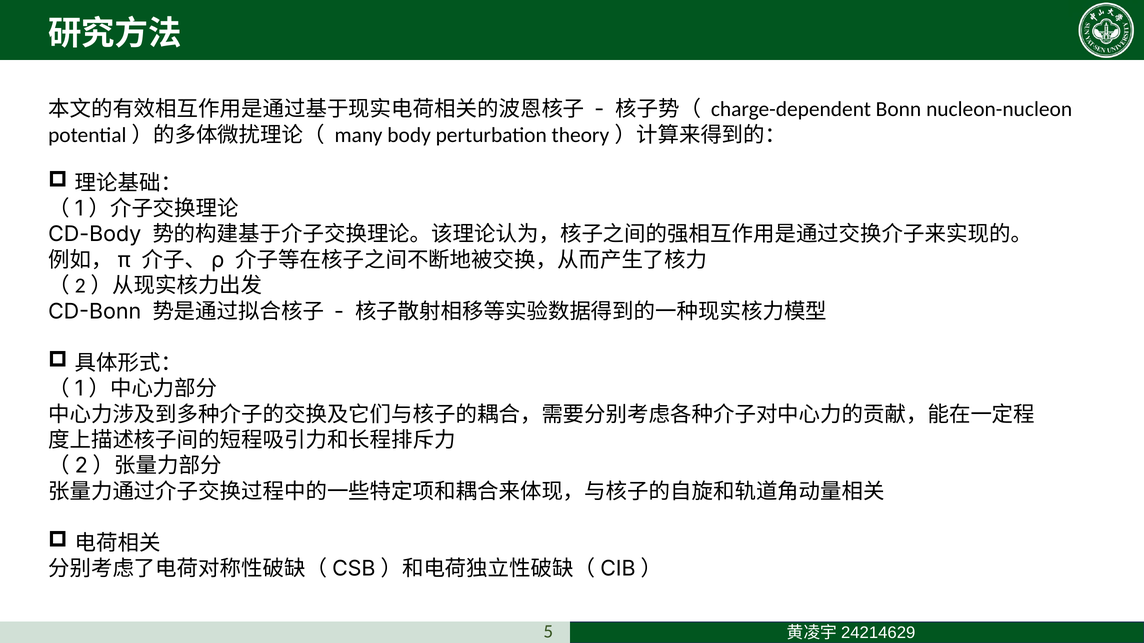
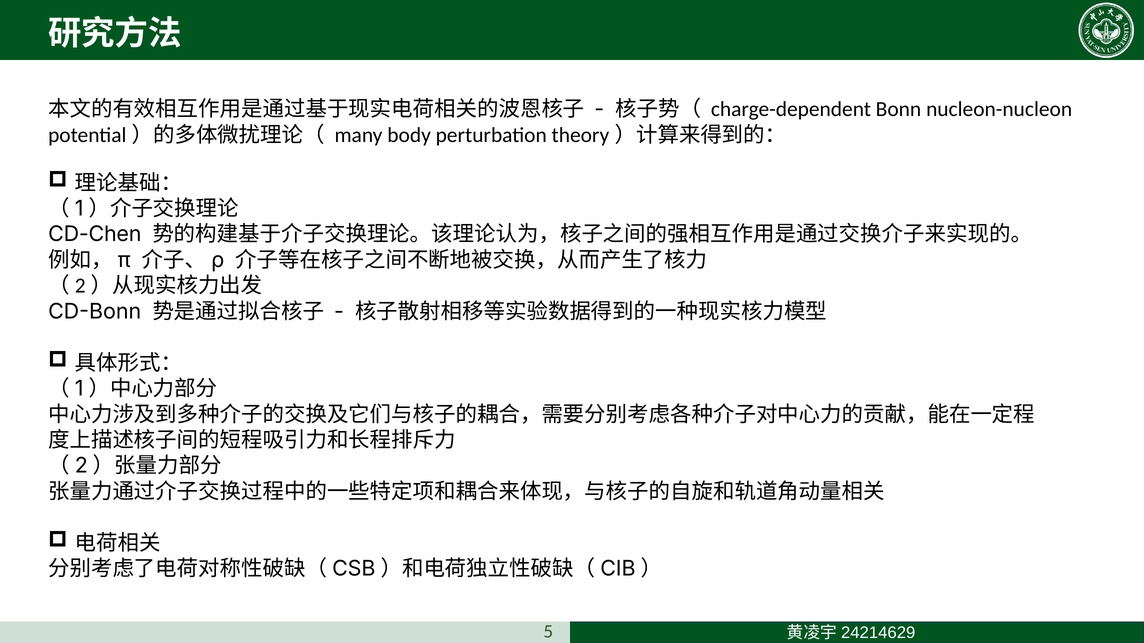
CD-Body: CD-Body -> CD-Chen
